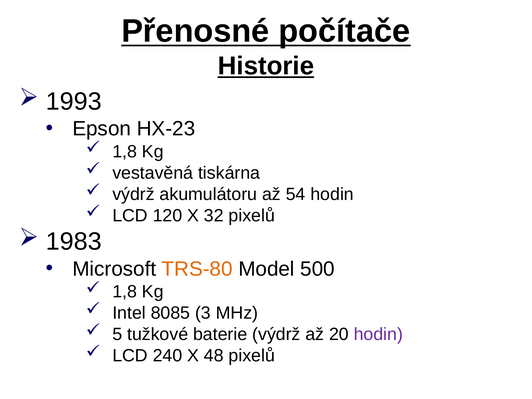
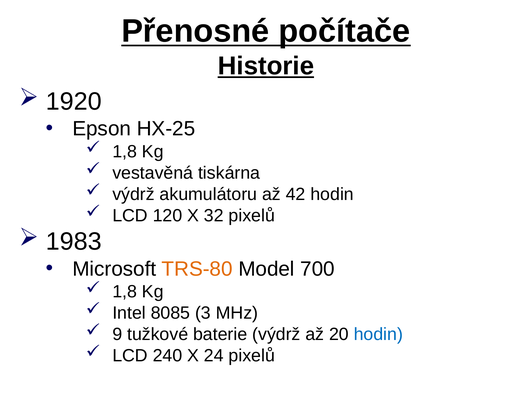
1993: 1993 -> 1920
HX-23: HX-23 -> HX-25
54: 54 -> 42
500: 500 -> 700
5: 5 -> 9
hodin at (378, 334) colour: purple -> blue
48: 48 -> 24
